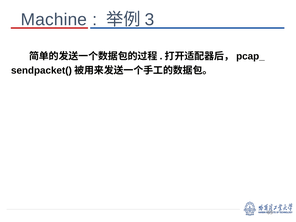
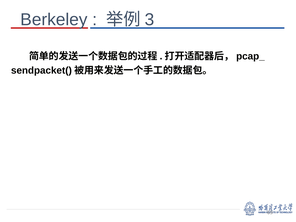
Machine: Machine -> Berkeley
